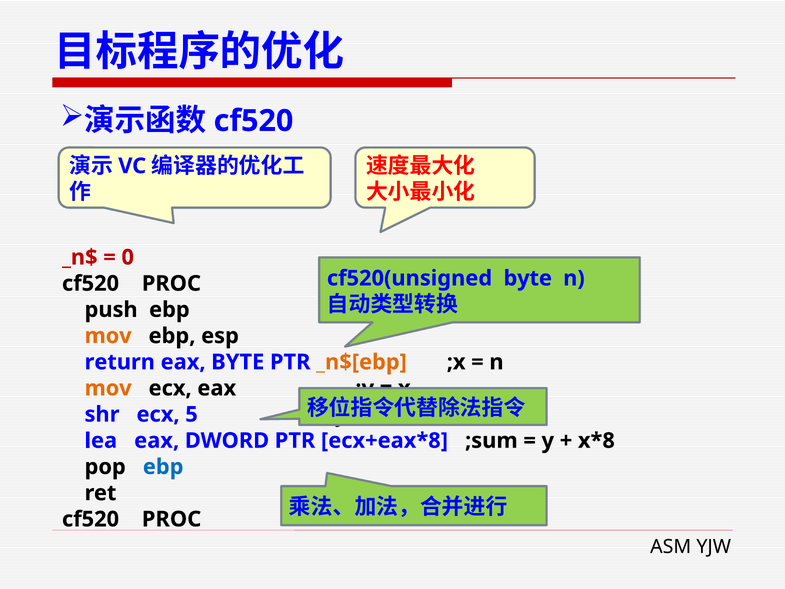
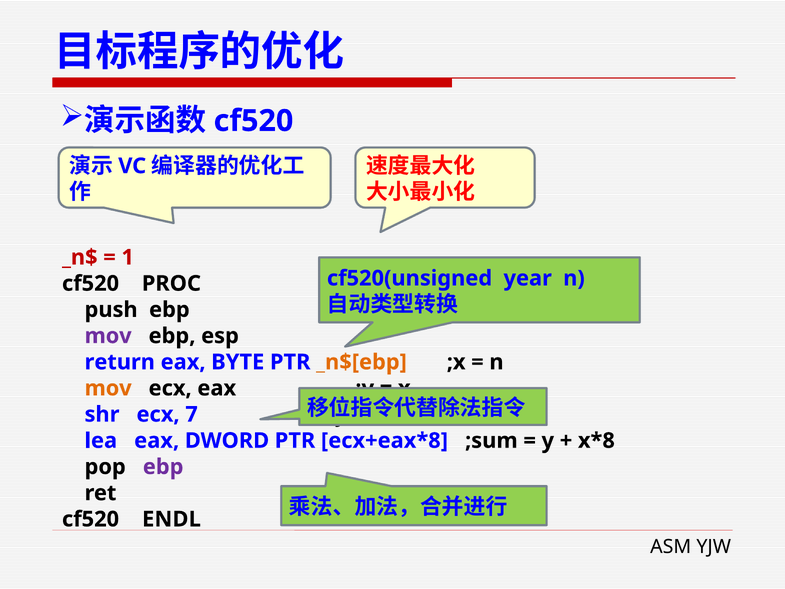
0: 0 -> 1
cf520(unsigned byte: byte -> year
mov at (108, 336) colour: orange -> purple
5: 5 -> 7
ebp at (163, 467) colour: blue -> purple
PROC at (172, 519): PROC -> ENDL
